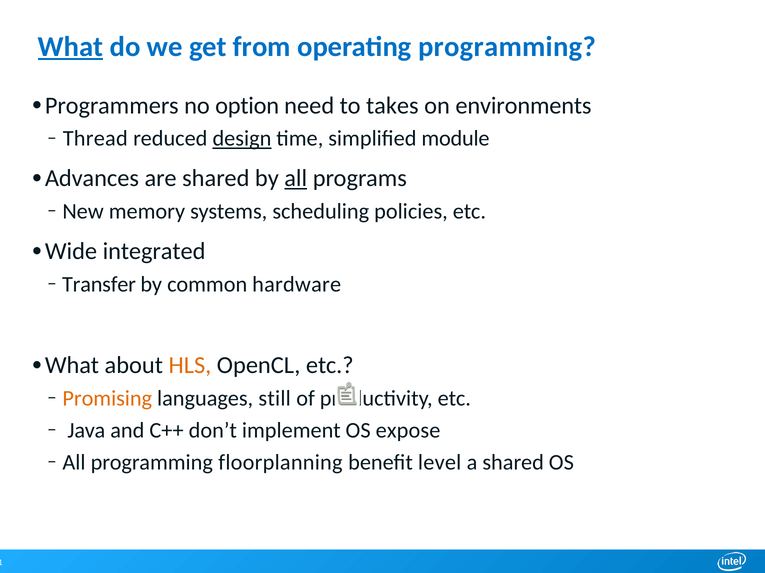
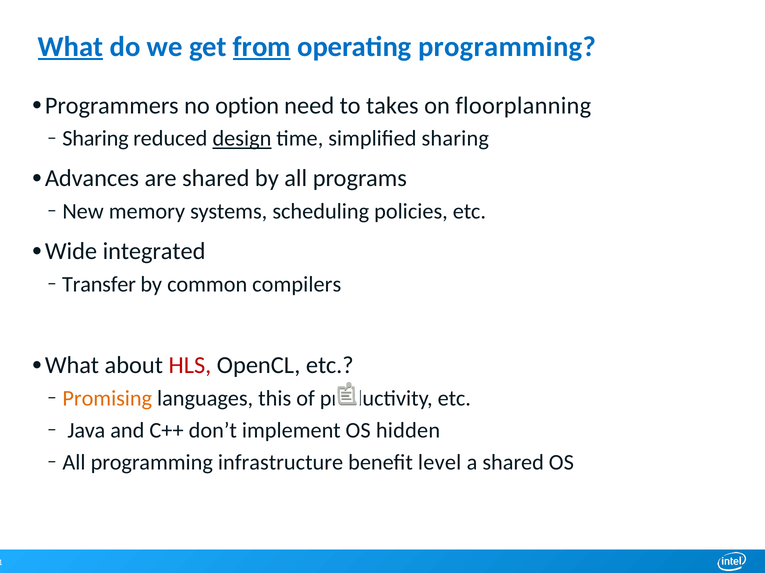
from underline: none -> present
environments: environments -> floorplanning
Thread at (95, 139): Thread -> Sharing
simplified module: module -> sharing
all at (296, 179) underline: present -> none
hardware: hardware -> compilers
HLS colour: orange -> red
still: still -> this
expose: expose -> hidden
floorplanning: floorplanning -> infrastructure
